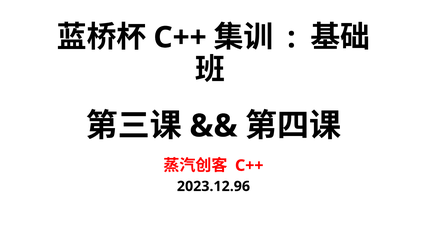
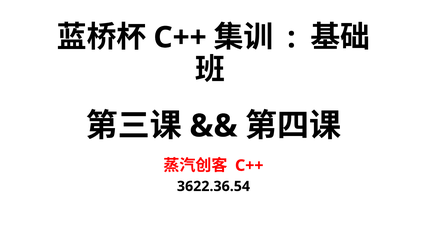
2023.12.96: 2023.12.96 -> 3622.36.54
